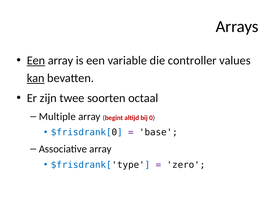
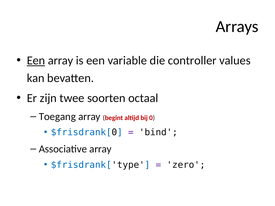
kan underline: present -> none
Multiple: Multiple -> Toegang
base: base -> bind
